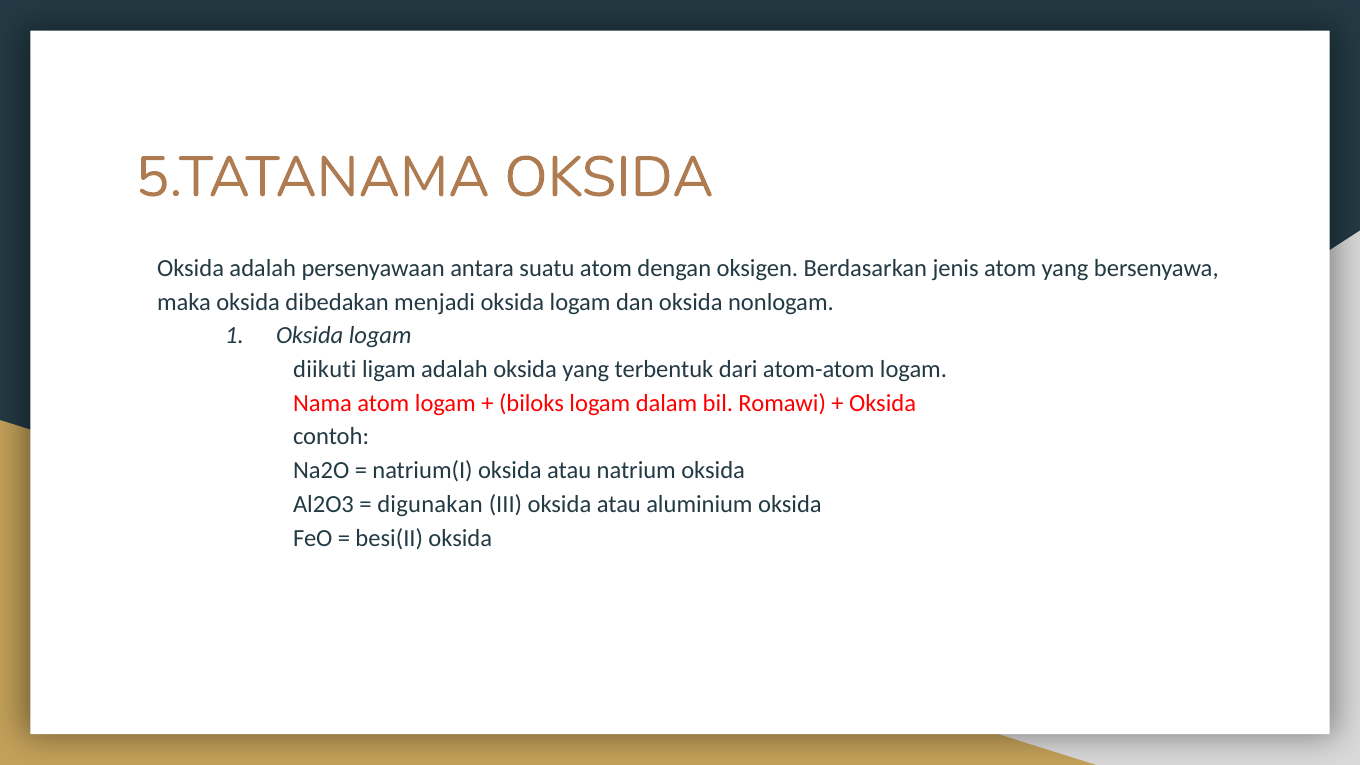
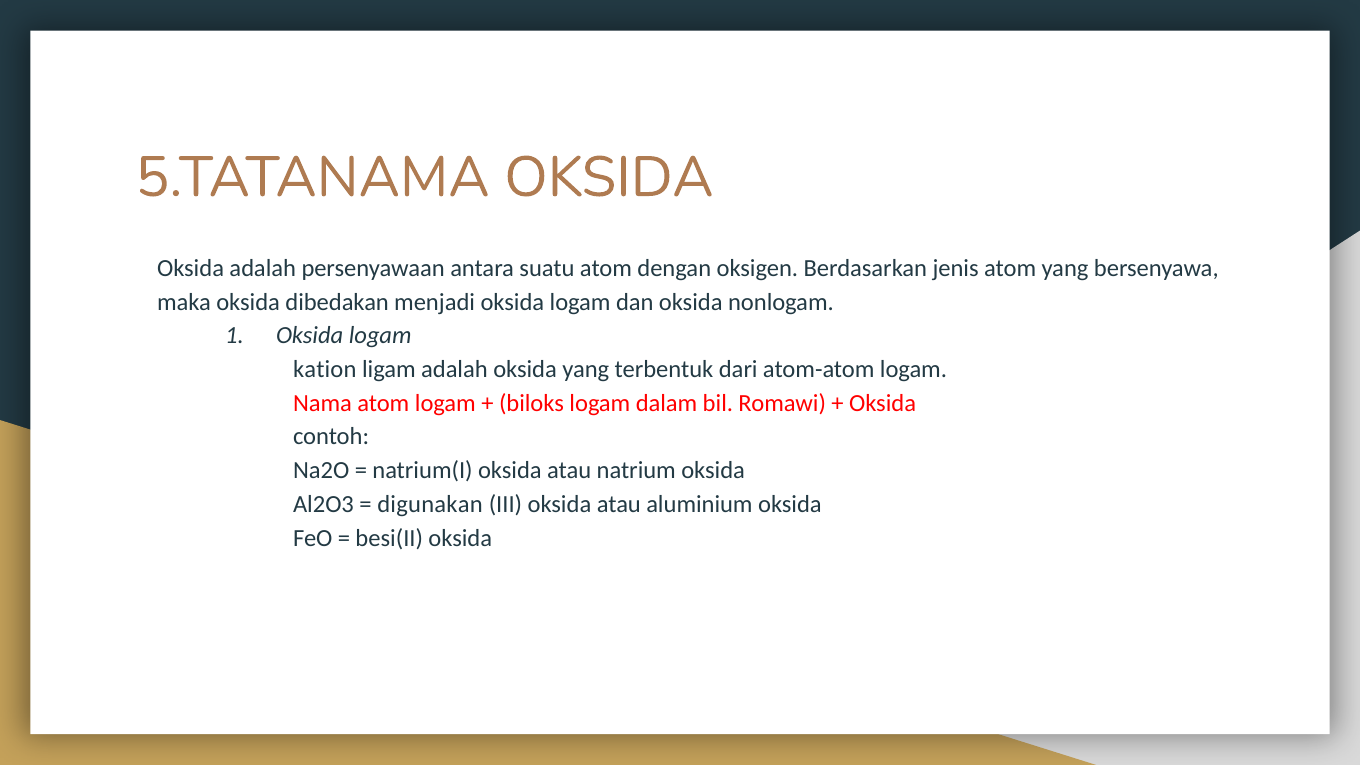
diikuti: diikuti -> kation
